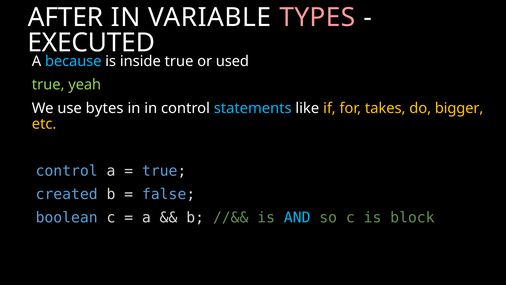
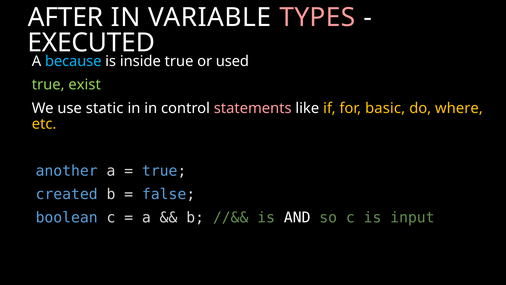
yeah: yeah -> exist
bytes: bytes -> static
statements colour: light blue -> pink
takes: takes -> basic
bigger: bigger -> where
control at (67, 171): control -> another
AND colour: light blue -> white
block: block -> input
